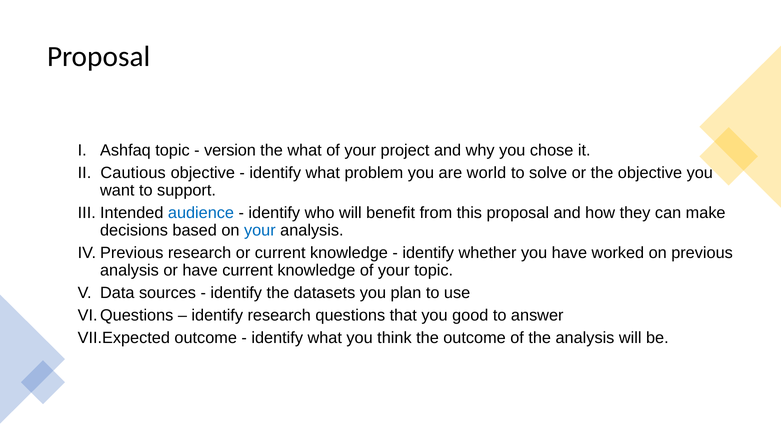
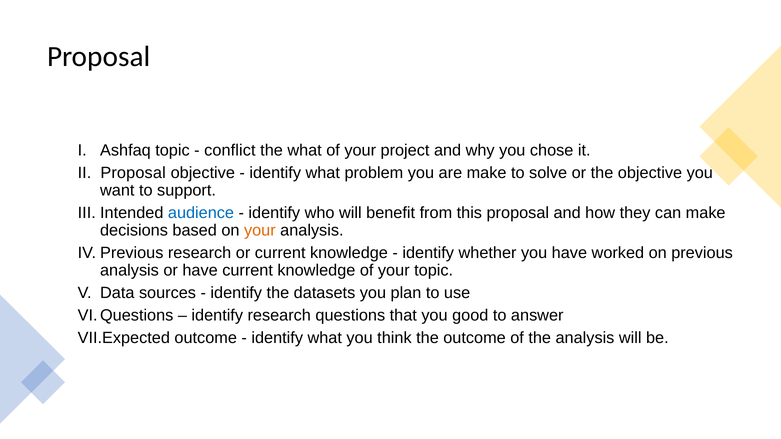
version: version -> conflict
Cautious at (133, 173): Cautious -> Proposal
are world: world -> make
your at (260, 230) colour: blue -> orange
